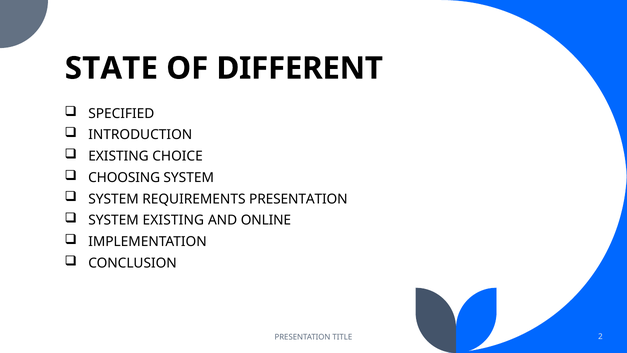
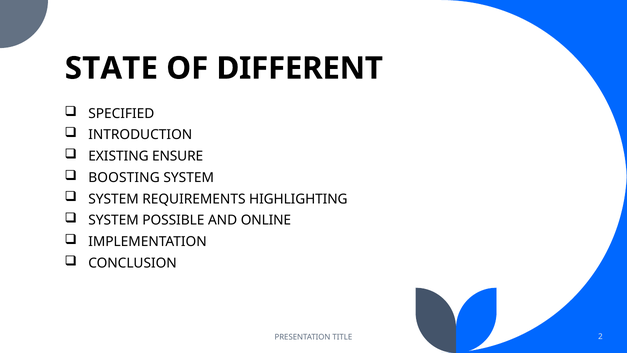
CHOICE: CHOICE -> ENSURE
CHOOSING: CHOOSING -> BOOSTING
REQUIREMENTS PRESENTATION: PRESENTATION -> HIGHLIGHTING
SYSTEM EXISTING: EXISTING -> POSSIBLE
